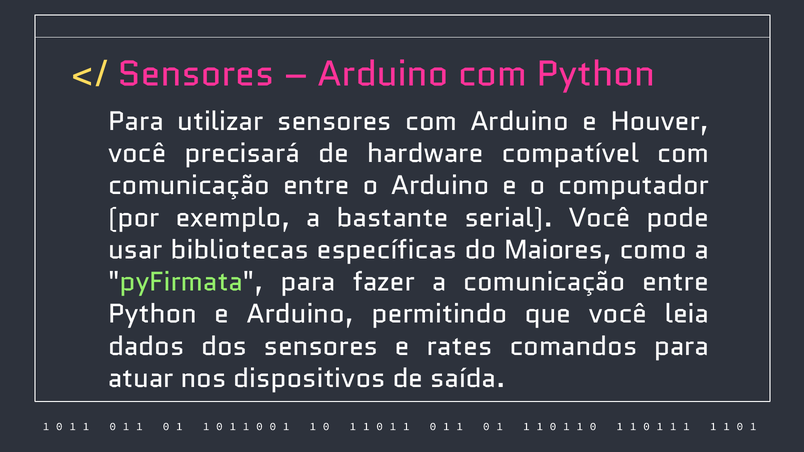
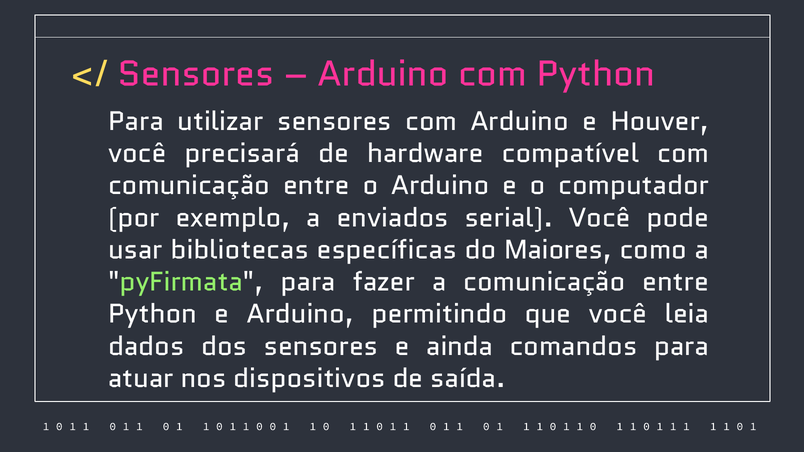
bastante: bastante -> enviados
rates: rates -> ainda
